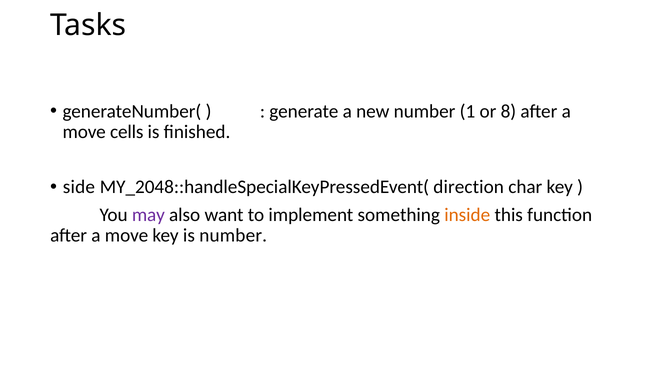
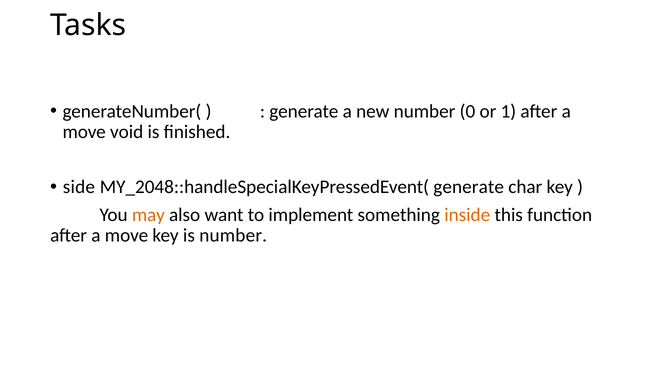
1: 1 -> 0
8: 8 -> 1
cells: cells -> void
MY_2048::handleSpecialKeyPressedEvent( direction: direction -> generate
may colour: purple -> orange
